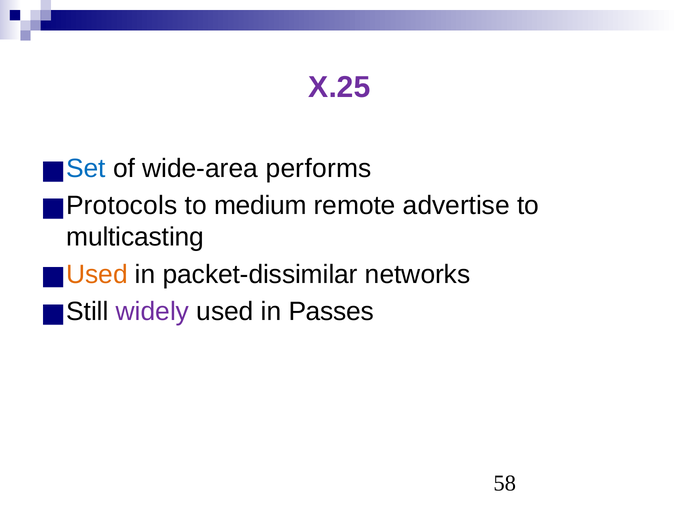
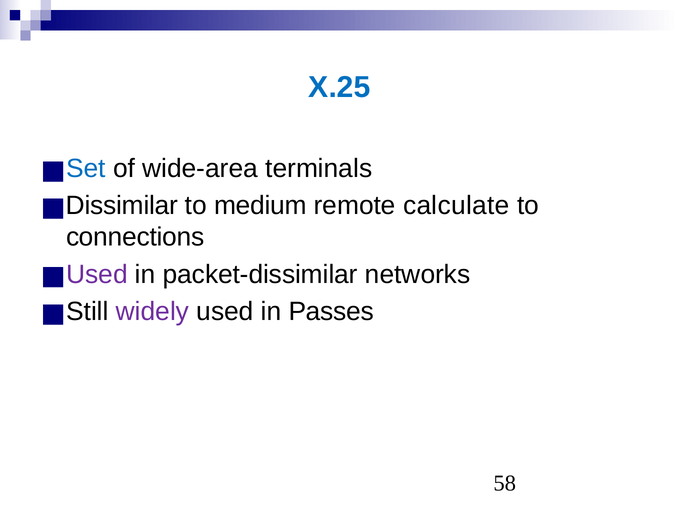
X.25 colour: purple -> blue
performs: performs -> terminals
Protocols: Protocols -> Dissimilar
advertise: advertise -> calculate
multicasting: multicasting -> connections
Used at (97, 274) colour: orange -> purple
